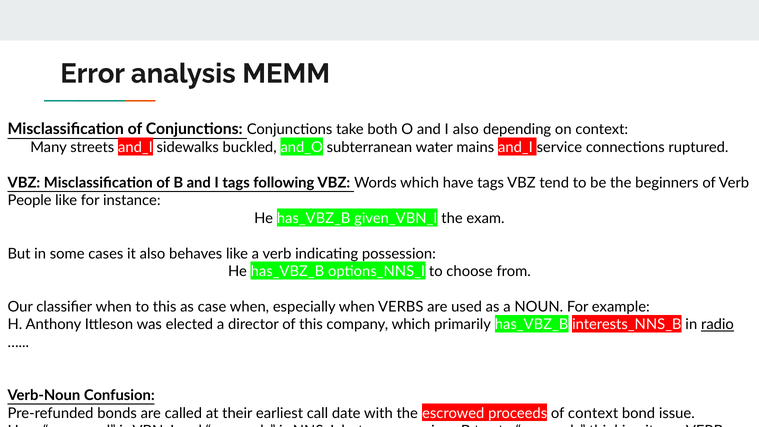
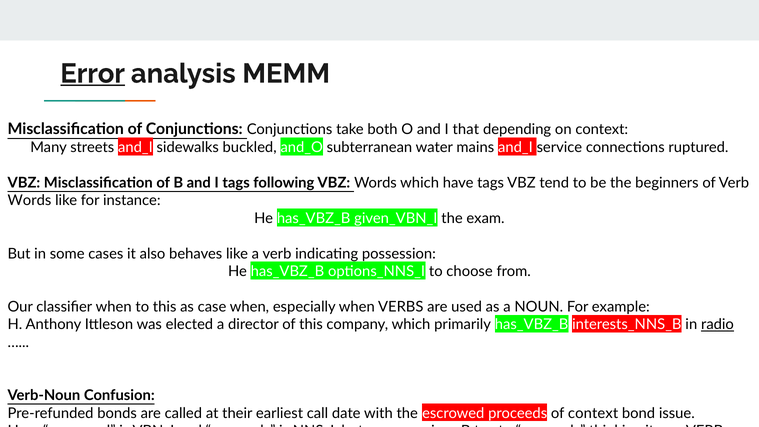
Error underline: none -> present
I also: also -> that
People at (30, 200): People -> Words
